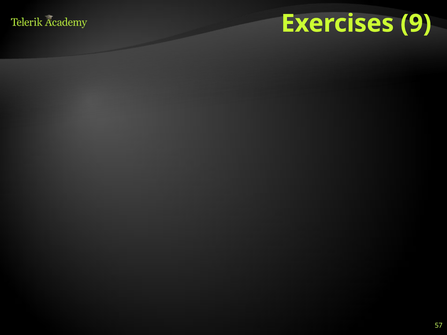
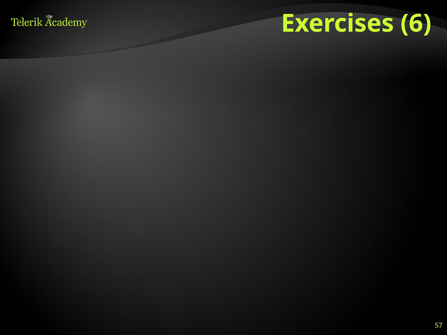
Exercises 9: 9 -> 6
